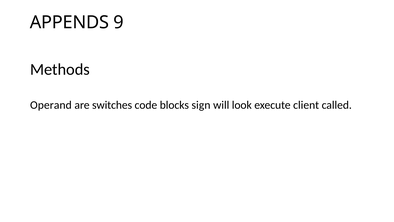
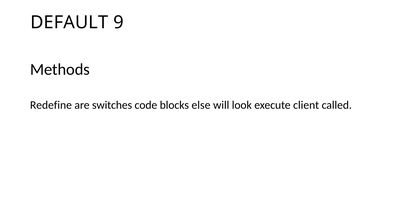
APPENDS: APPENDS -> DEFAULT
Operand: Operand -> Redefine
sign: sign -> else
